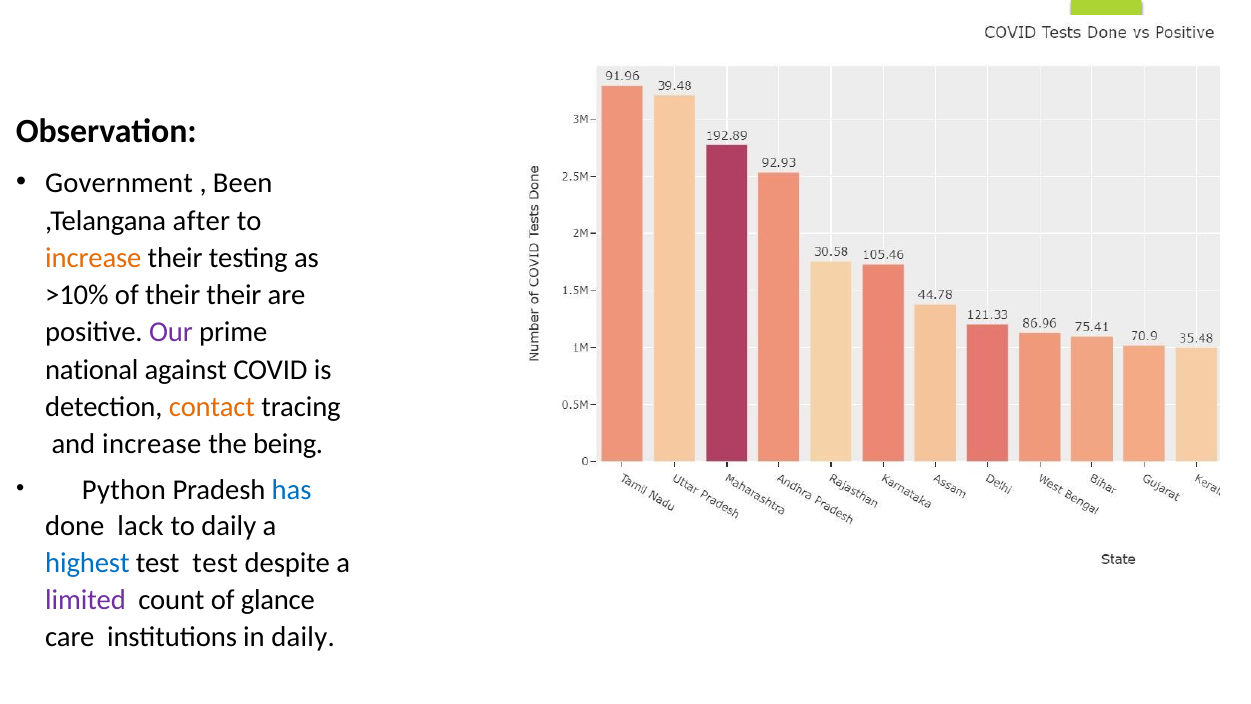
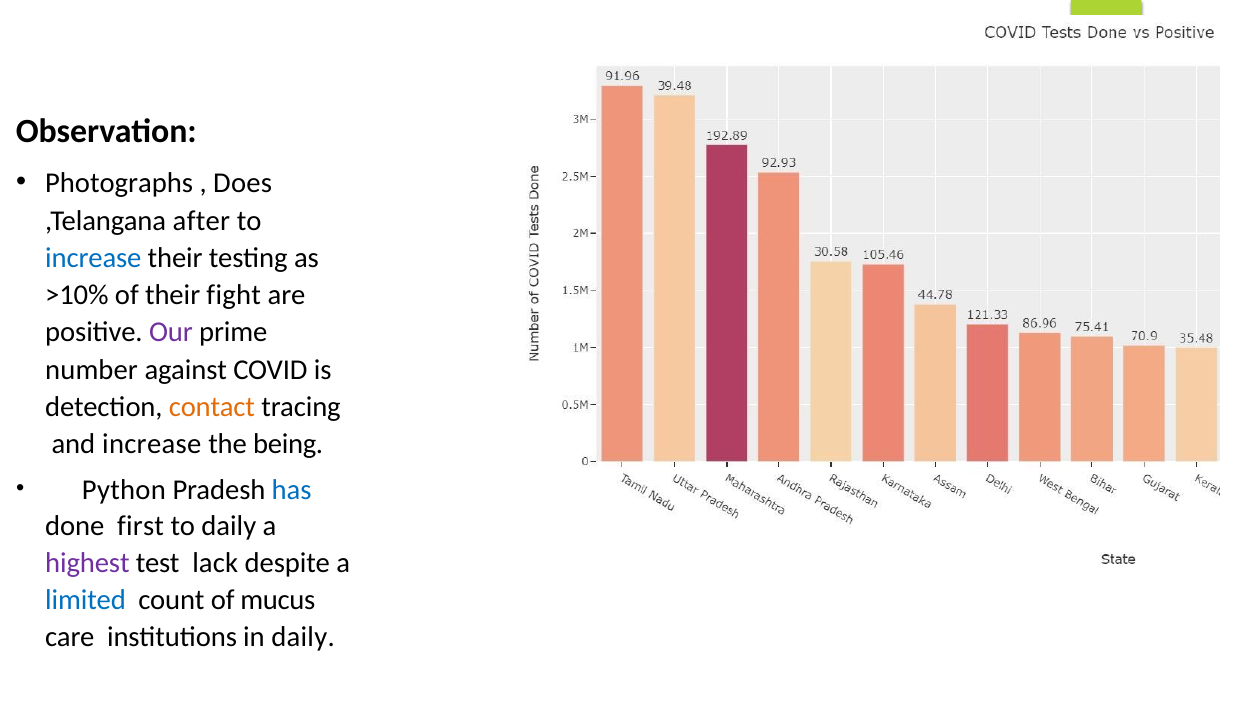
Government: Government -> Photographs
Been: Been -> Does
increase at (93, 258) colour: orange -> blue
their their: their -> fight
national: national -> number
lack: lack -> first
highest colour: blue -> purple
test test: test -> lack
limited colour: purple -> blue
glance: glance -> mucus
